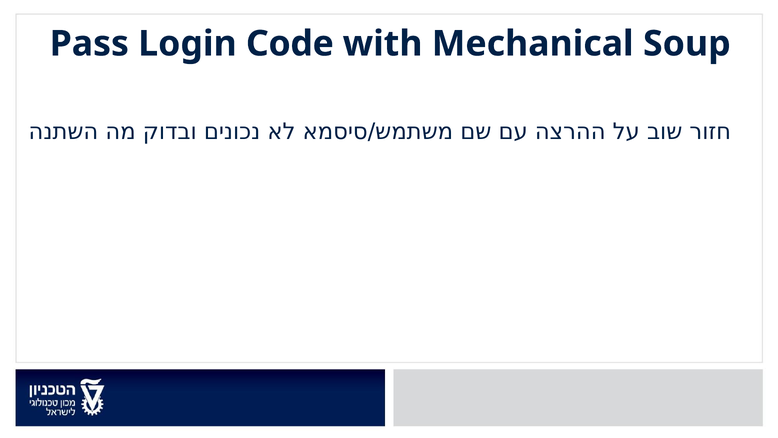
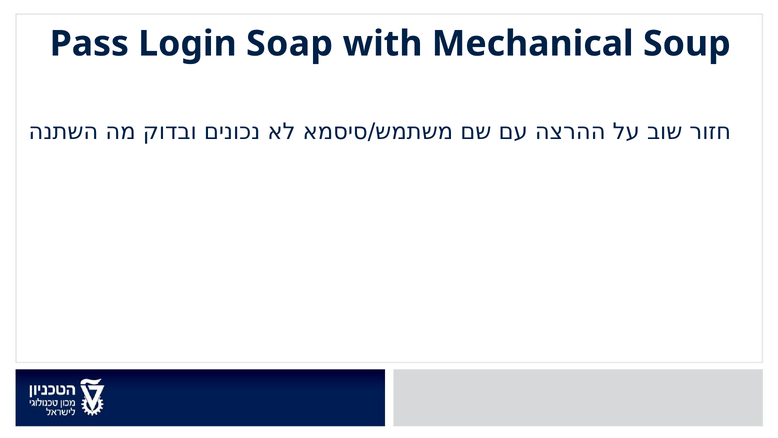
Code: Code -> Soap
